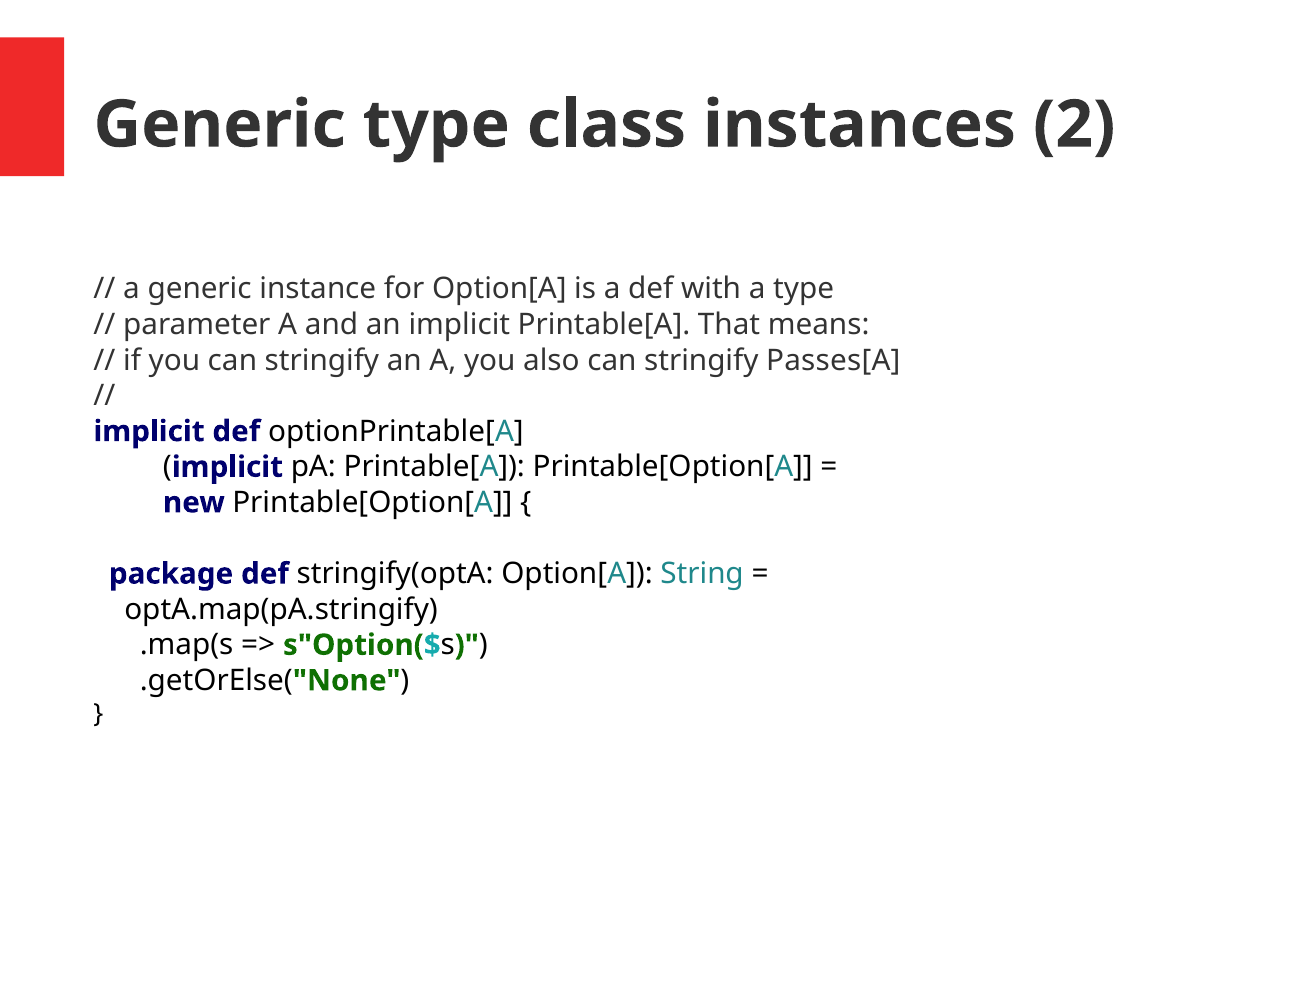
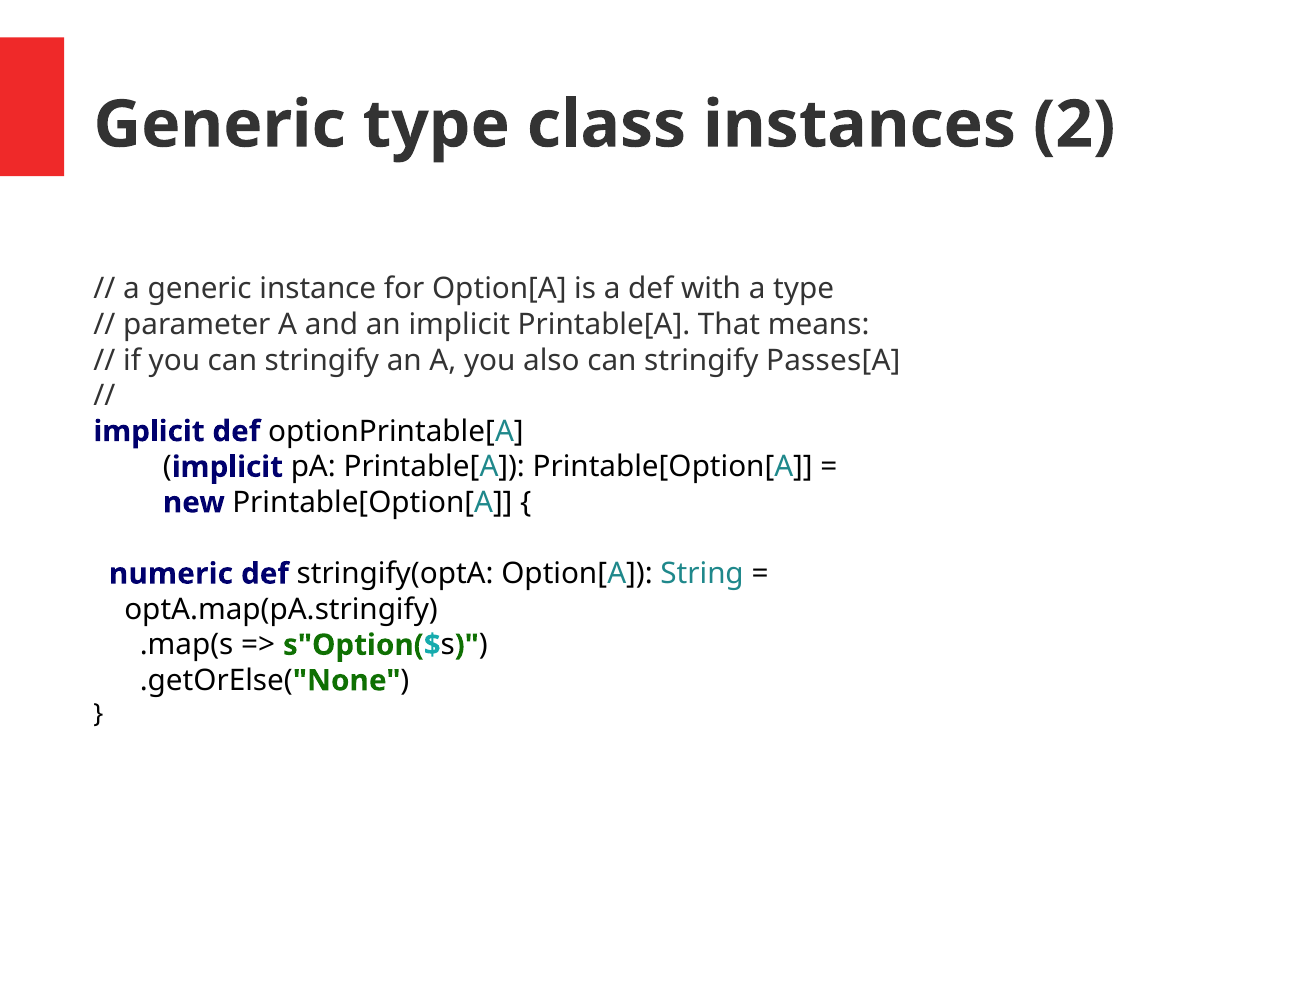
package: package -> numeric
